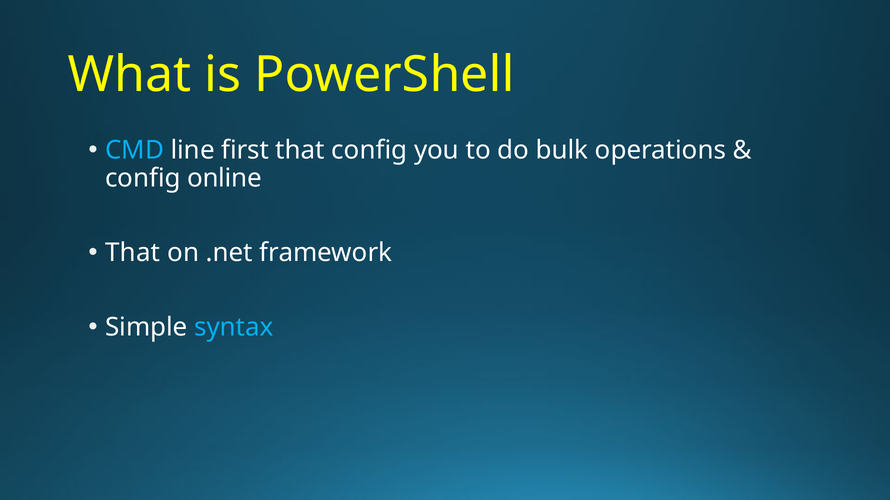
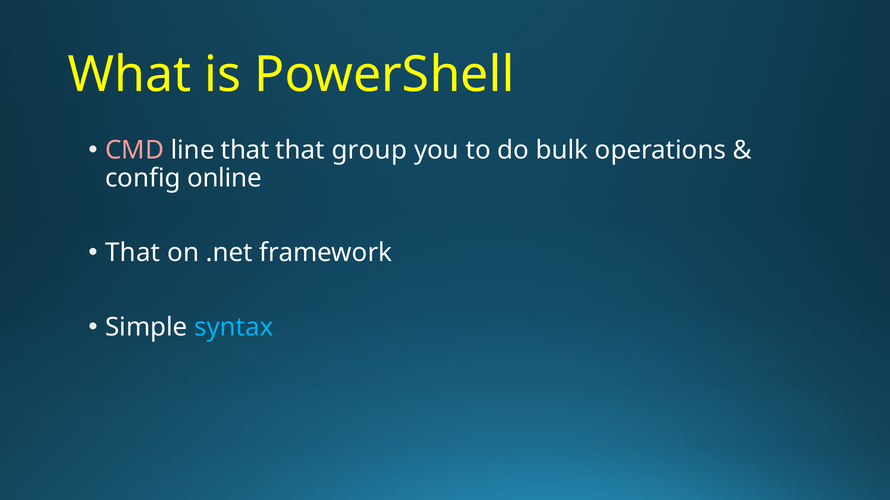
CMD colour: light blue -> pink
line first: first -> that
that config: config -> group
